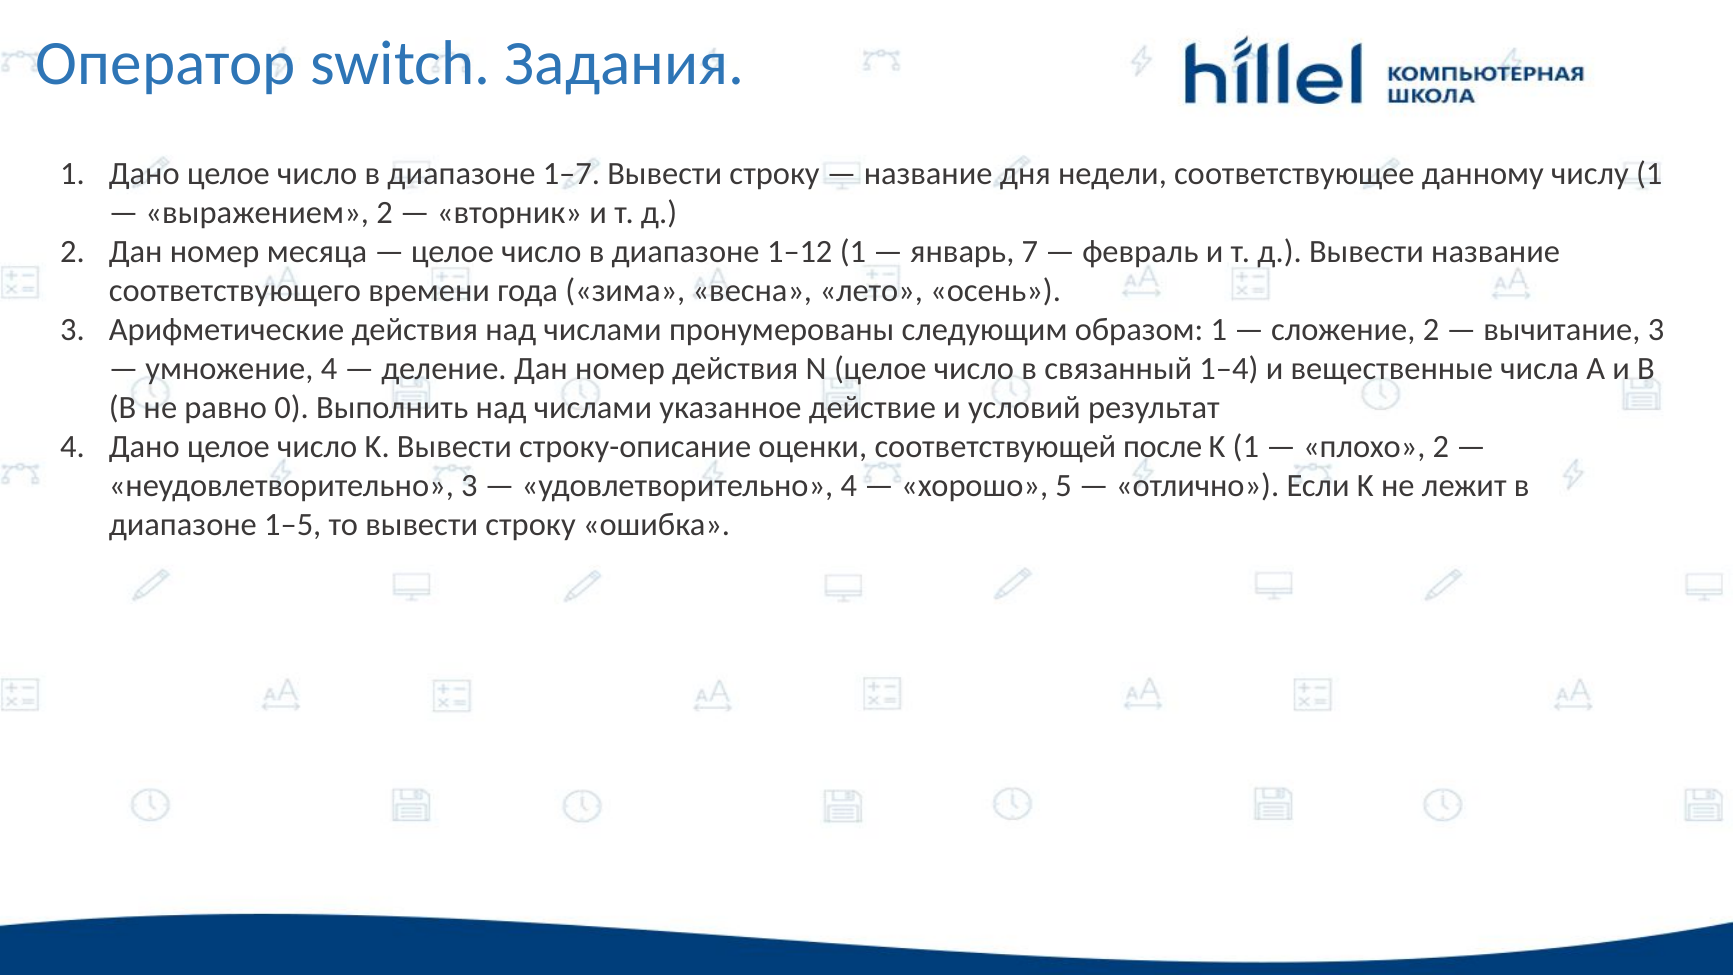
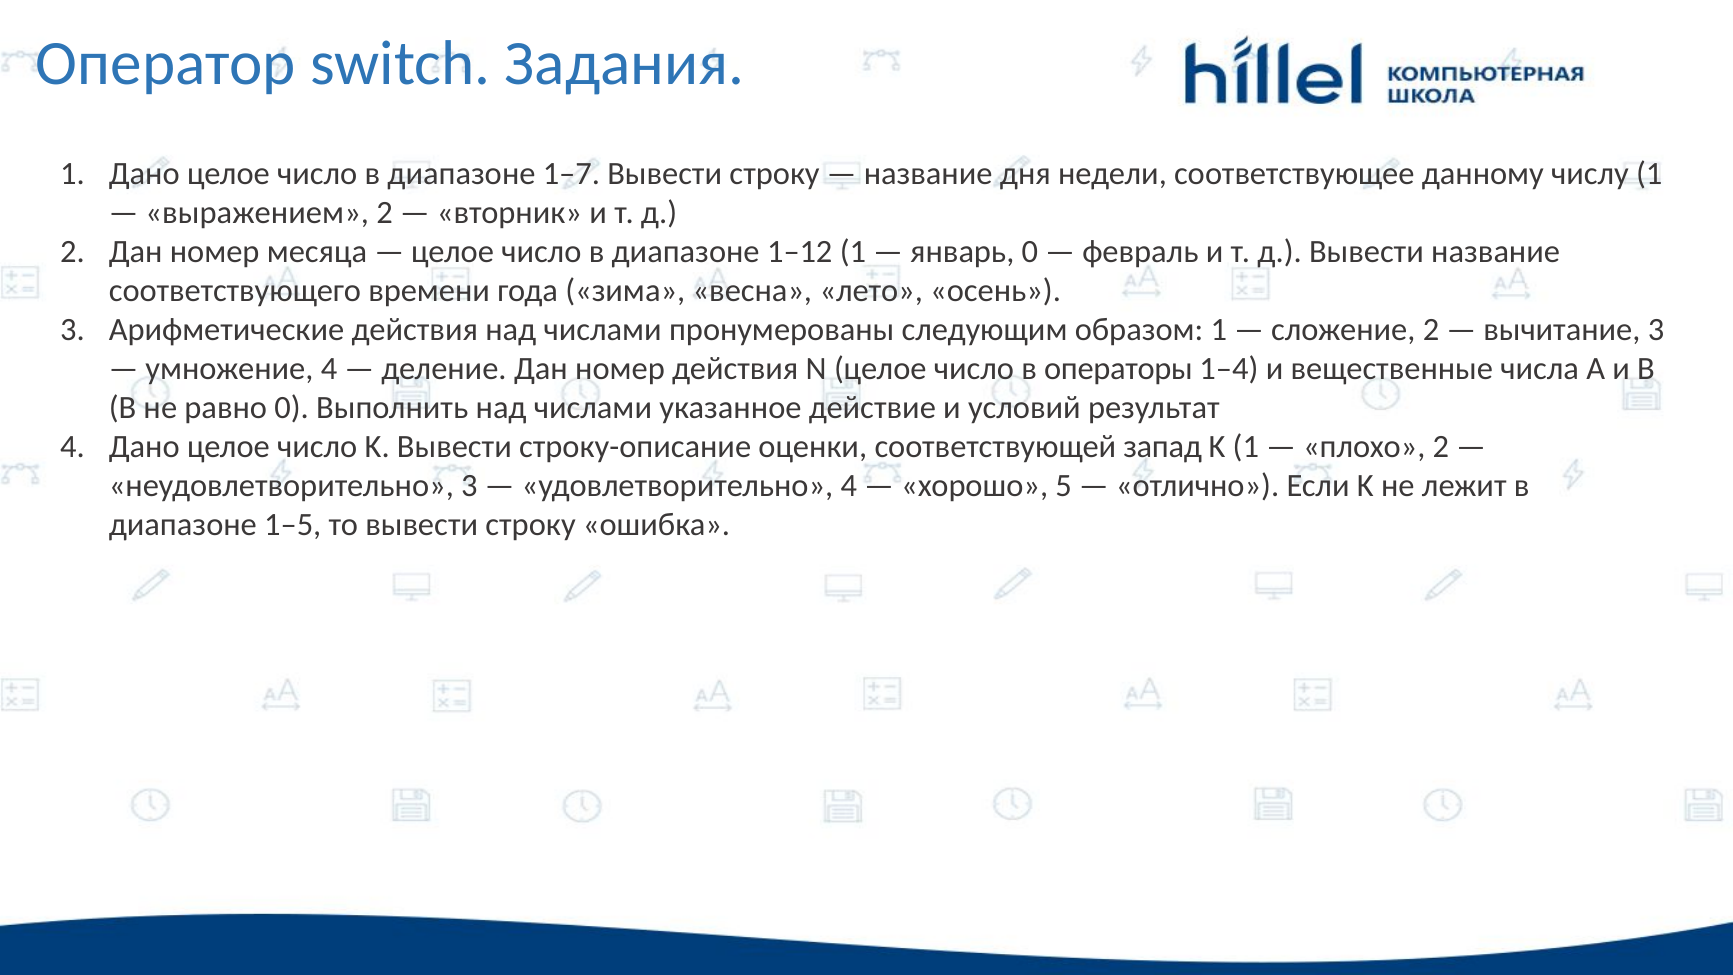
январь 7: 7 -> 0
связанный: связанный -> операторы
после: после -> запад
